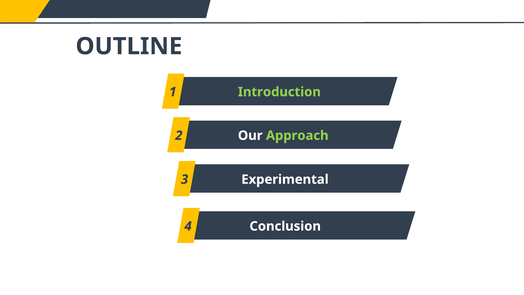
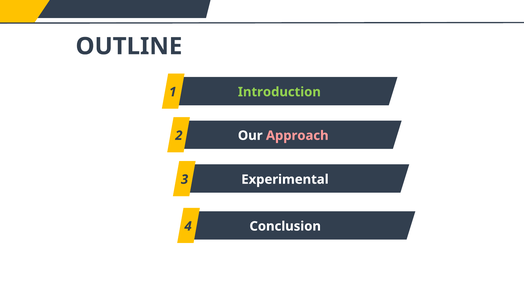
Approach colour: light green -> pink
